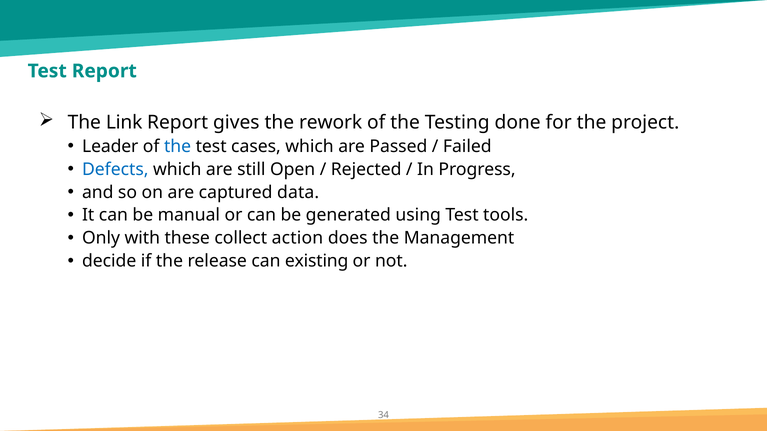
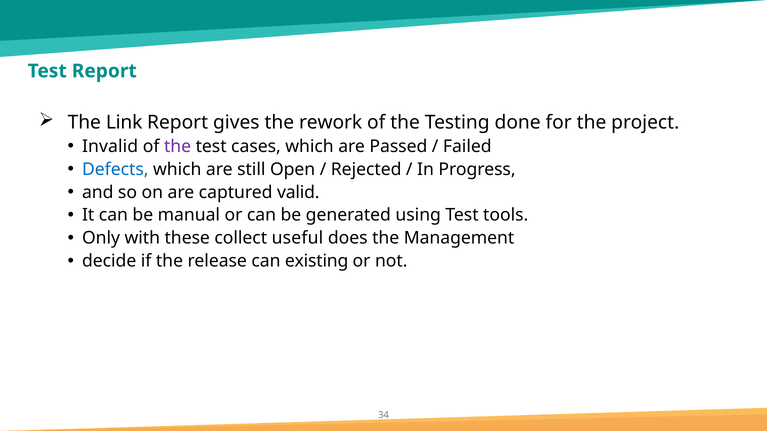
Leader: Leader -> Invalid
the at (178, 147) colour: blue -> purple
data: data -> valid
action: action -> useful
